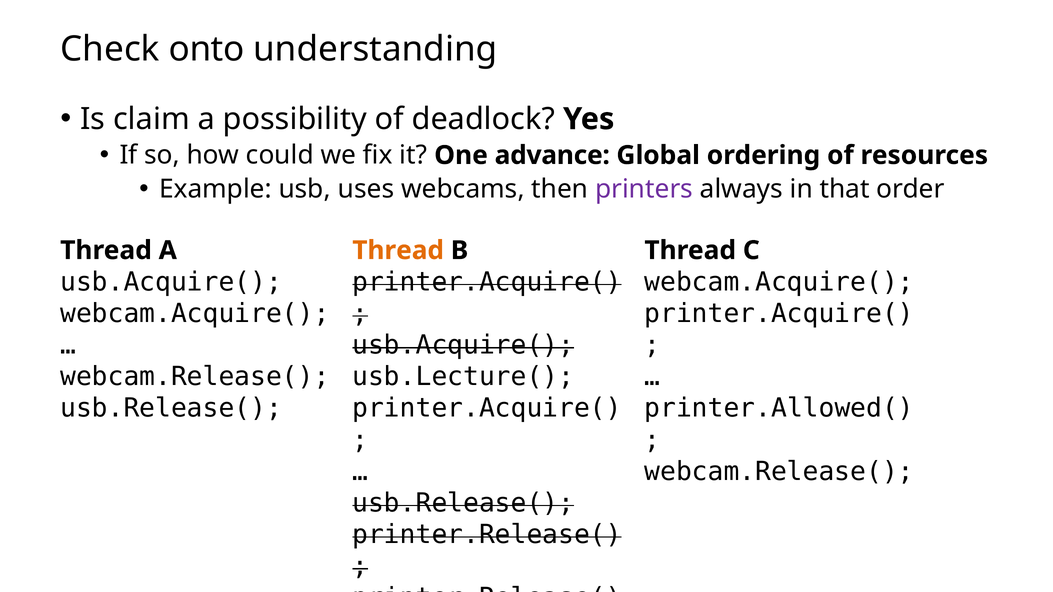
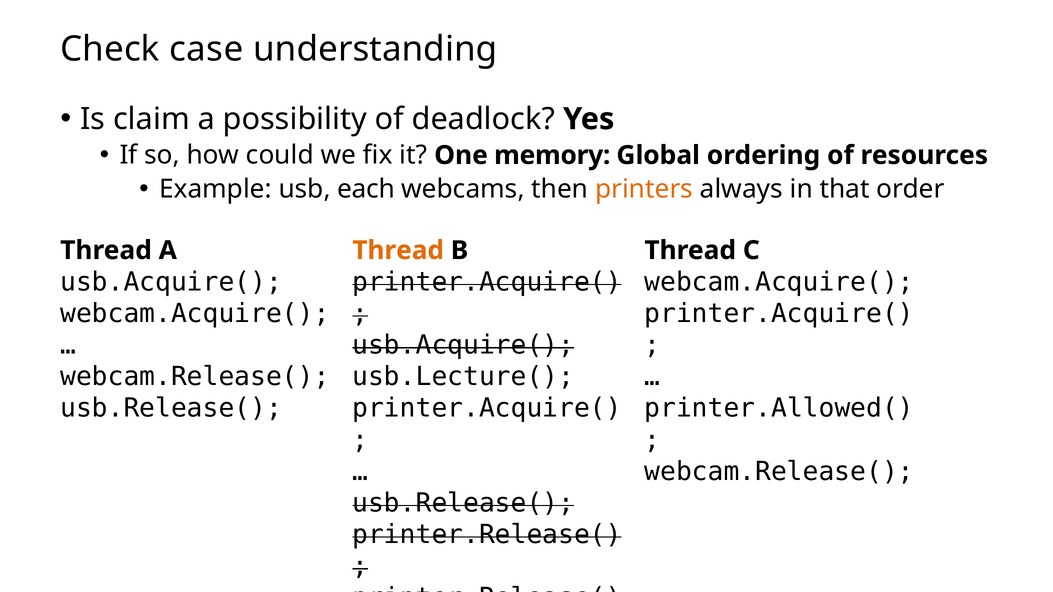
onto: onto -> case
advance: advance -> memory
uses: uses -> each
printers colour: purple -> orange
